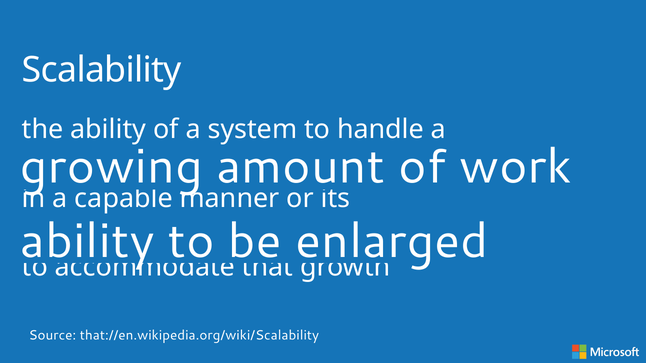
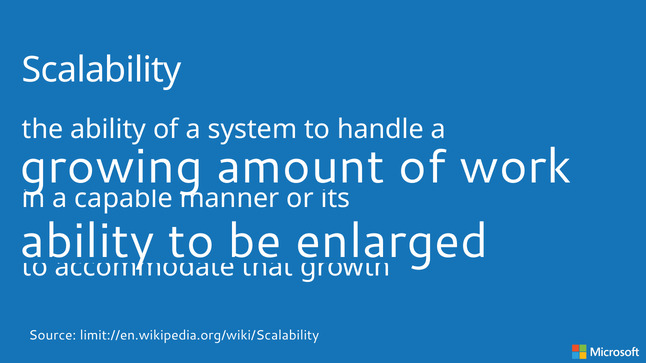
that://en.wikipedia.org/wiki/Scalability: that://en.wikipedia.org/wiki/Scalability -> limit://en.wikipedia.org/wiki/Scalability
